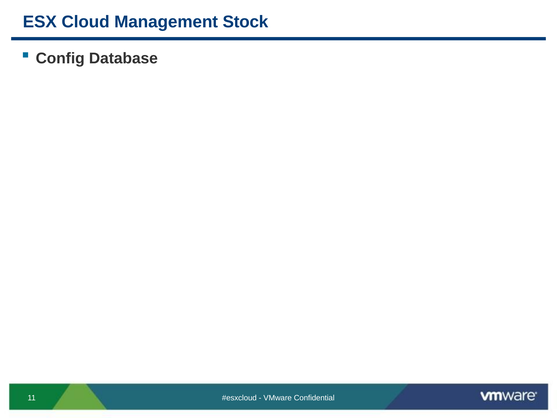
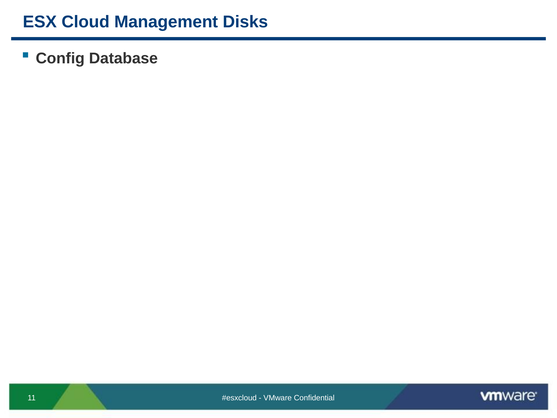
Stock: Stock -> Disks
